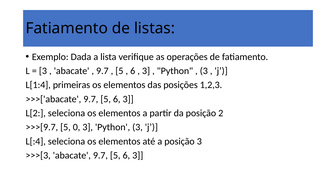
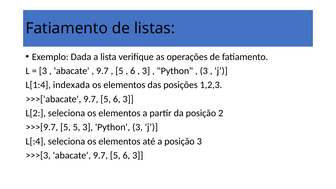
primeiras: primeiras -> indexada
5 0: 0 -> 5
